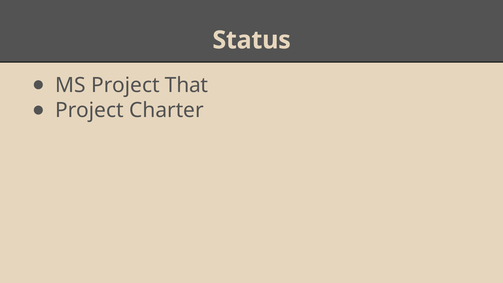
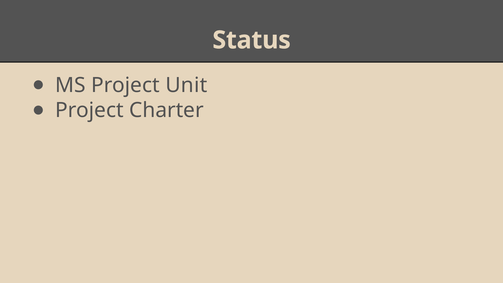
That: That -> Unit
